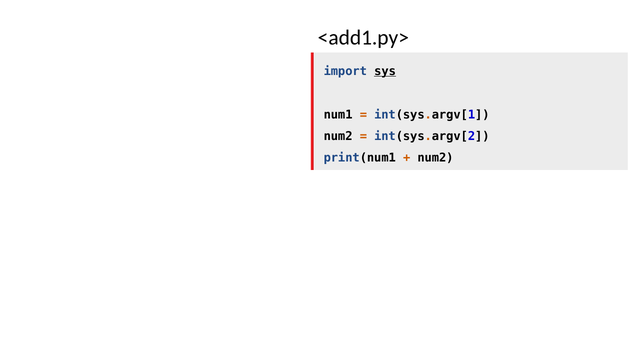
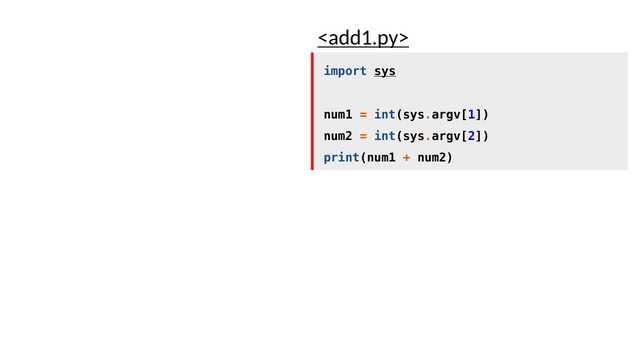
<add1.py> underline: none -> present
